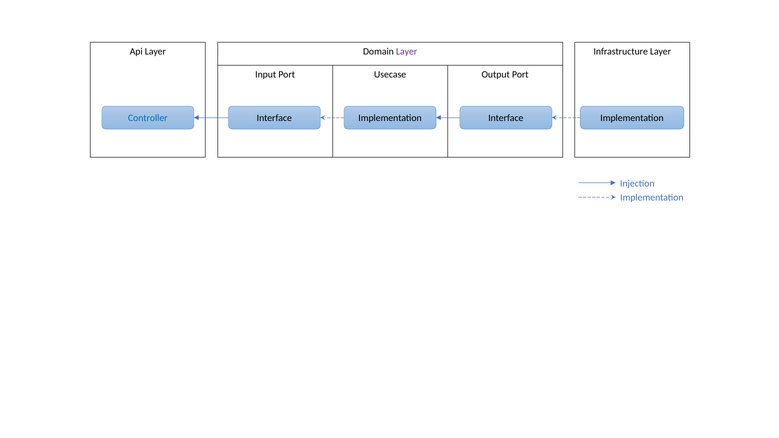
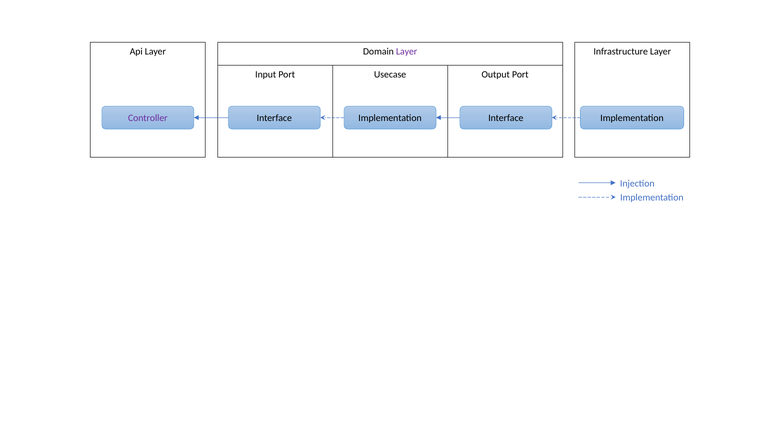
Controller colour: blue -> purple
